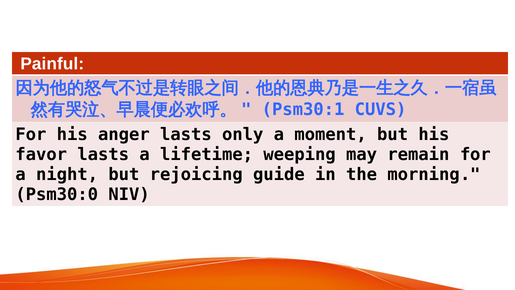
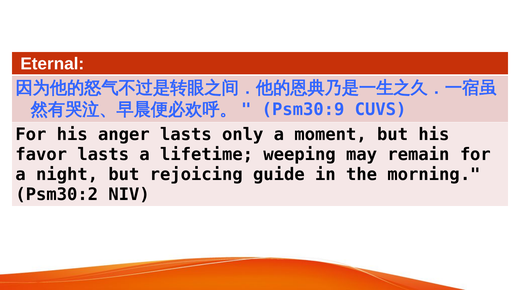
Painful: Painful -> Eternal
Psm30:1: Psm30:1 -> Psm30:9
Psm30:0: Psm30:0 -> Psm30:2
